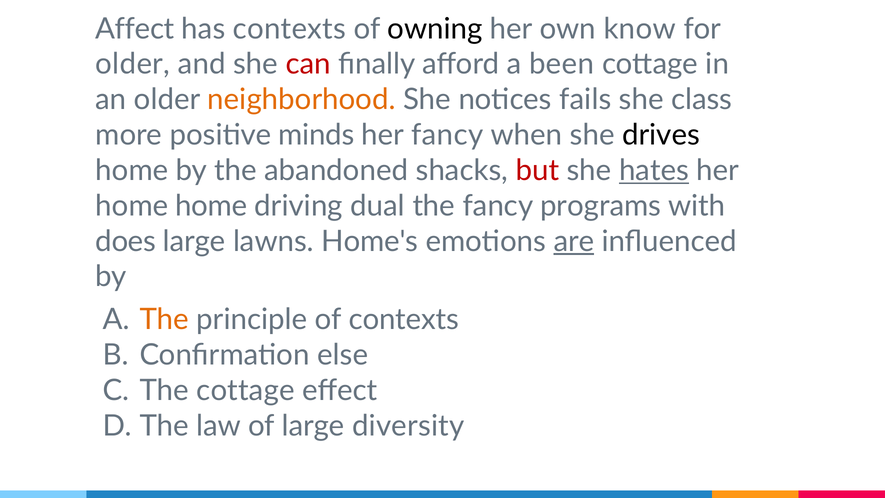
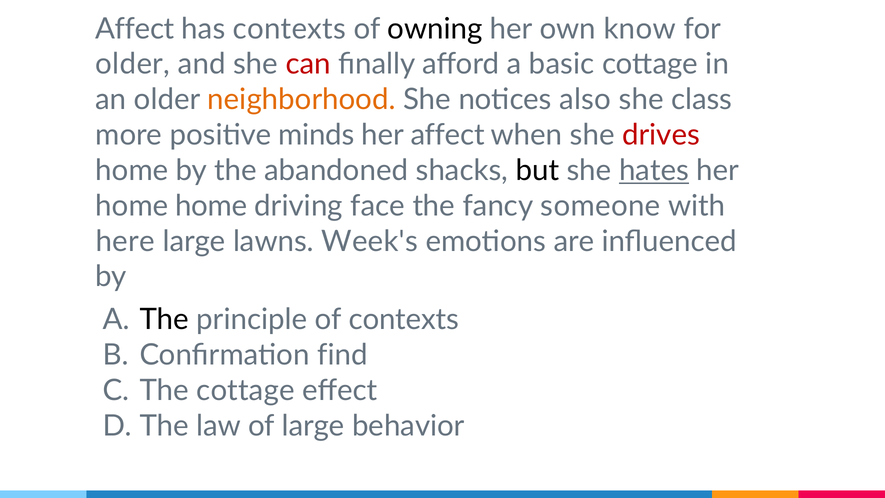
been: been -> basic
fails: fails -> also
her fancy: fancy -> affect
drives colour: black -> red
but colour: red -> black
dual: dual -> face
programs: programs -> someone
does: does -> here
Home's: Home's -> Week's
are underline: present -> none
The at (164, 319) colour: orange -> black
else: else -> find
diversity: diversity -> behavior
